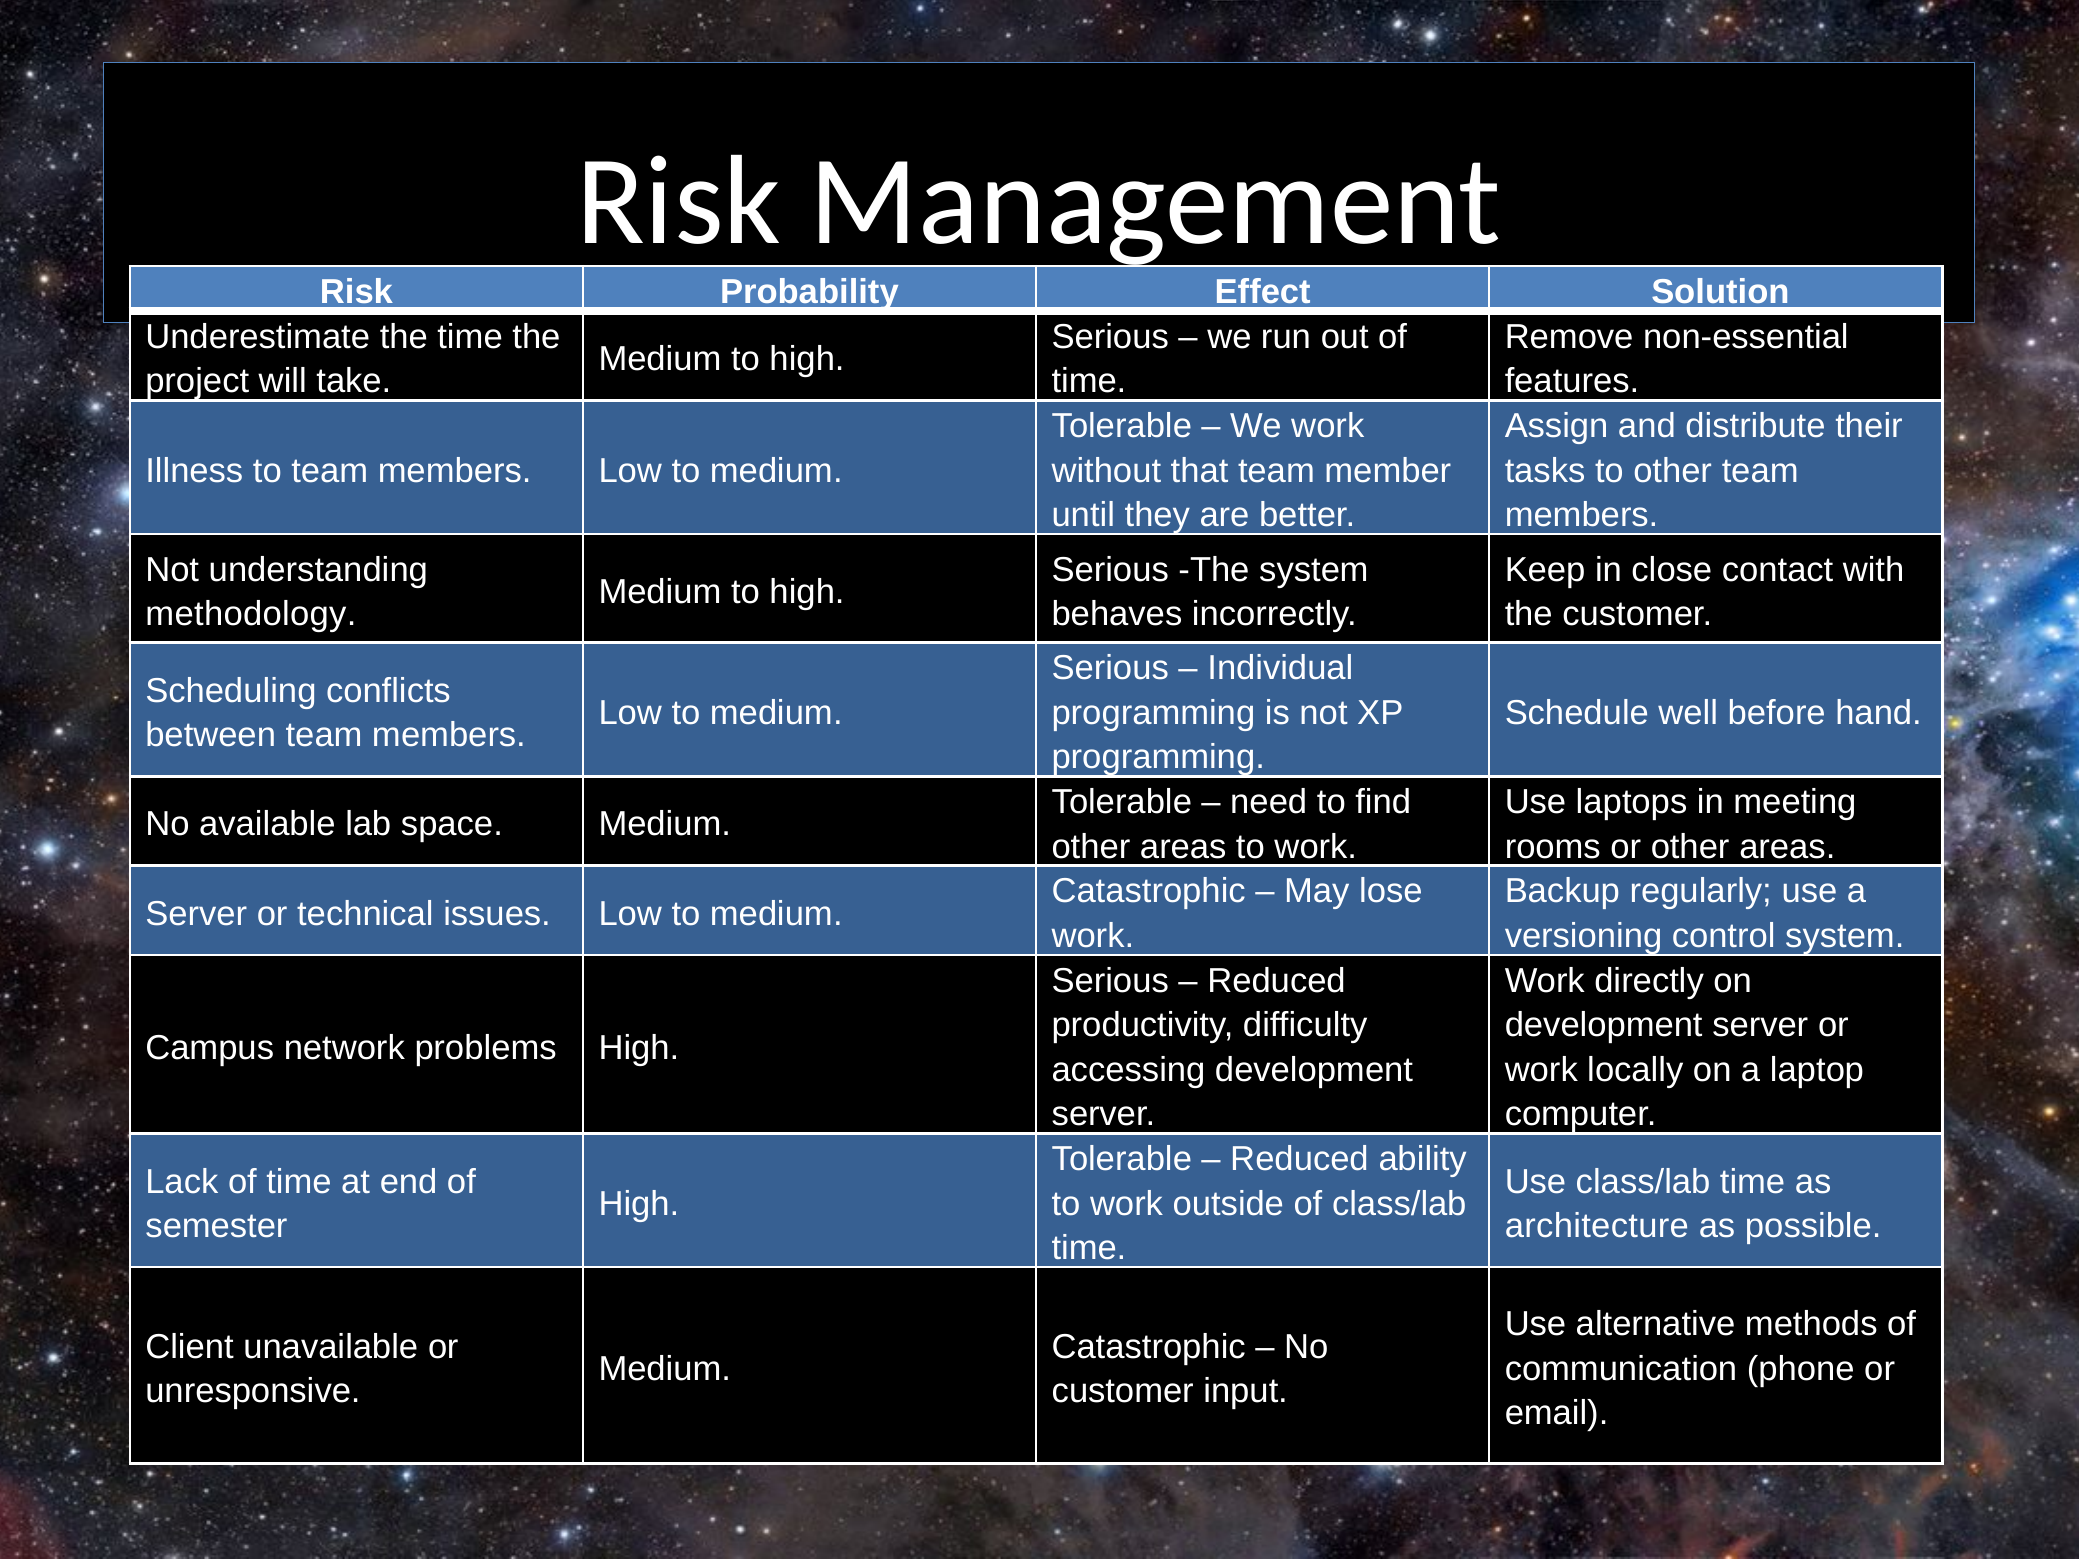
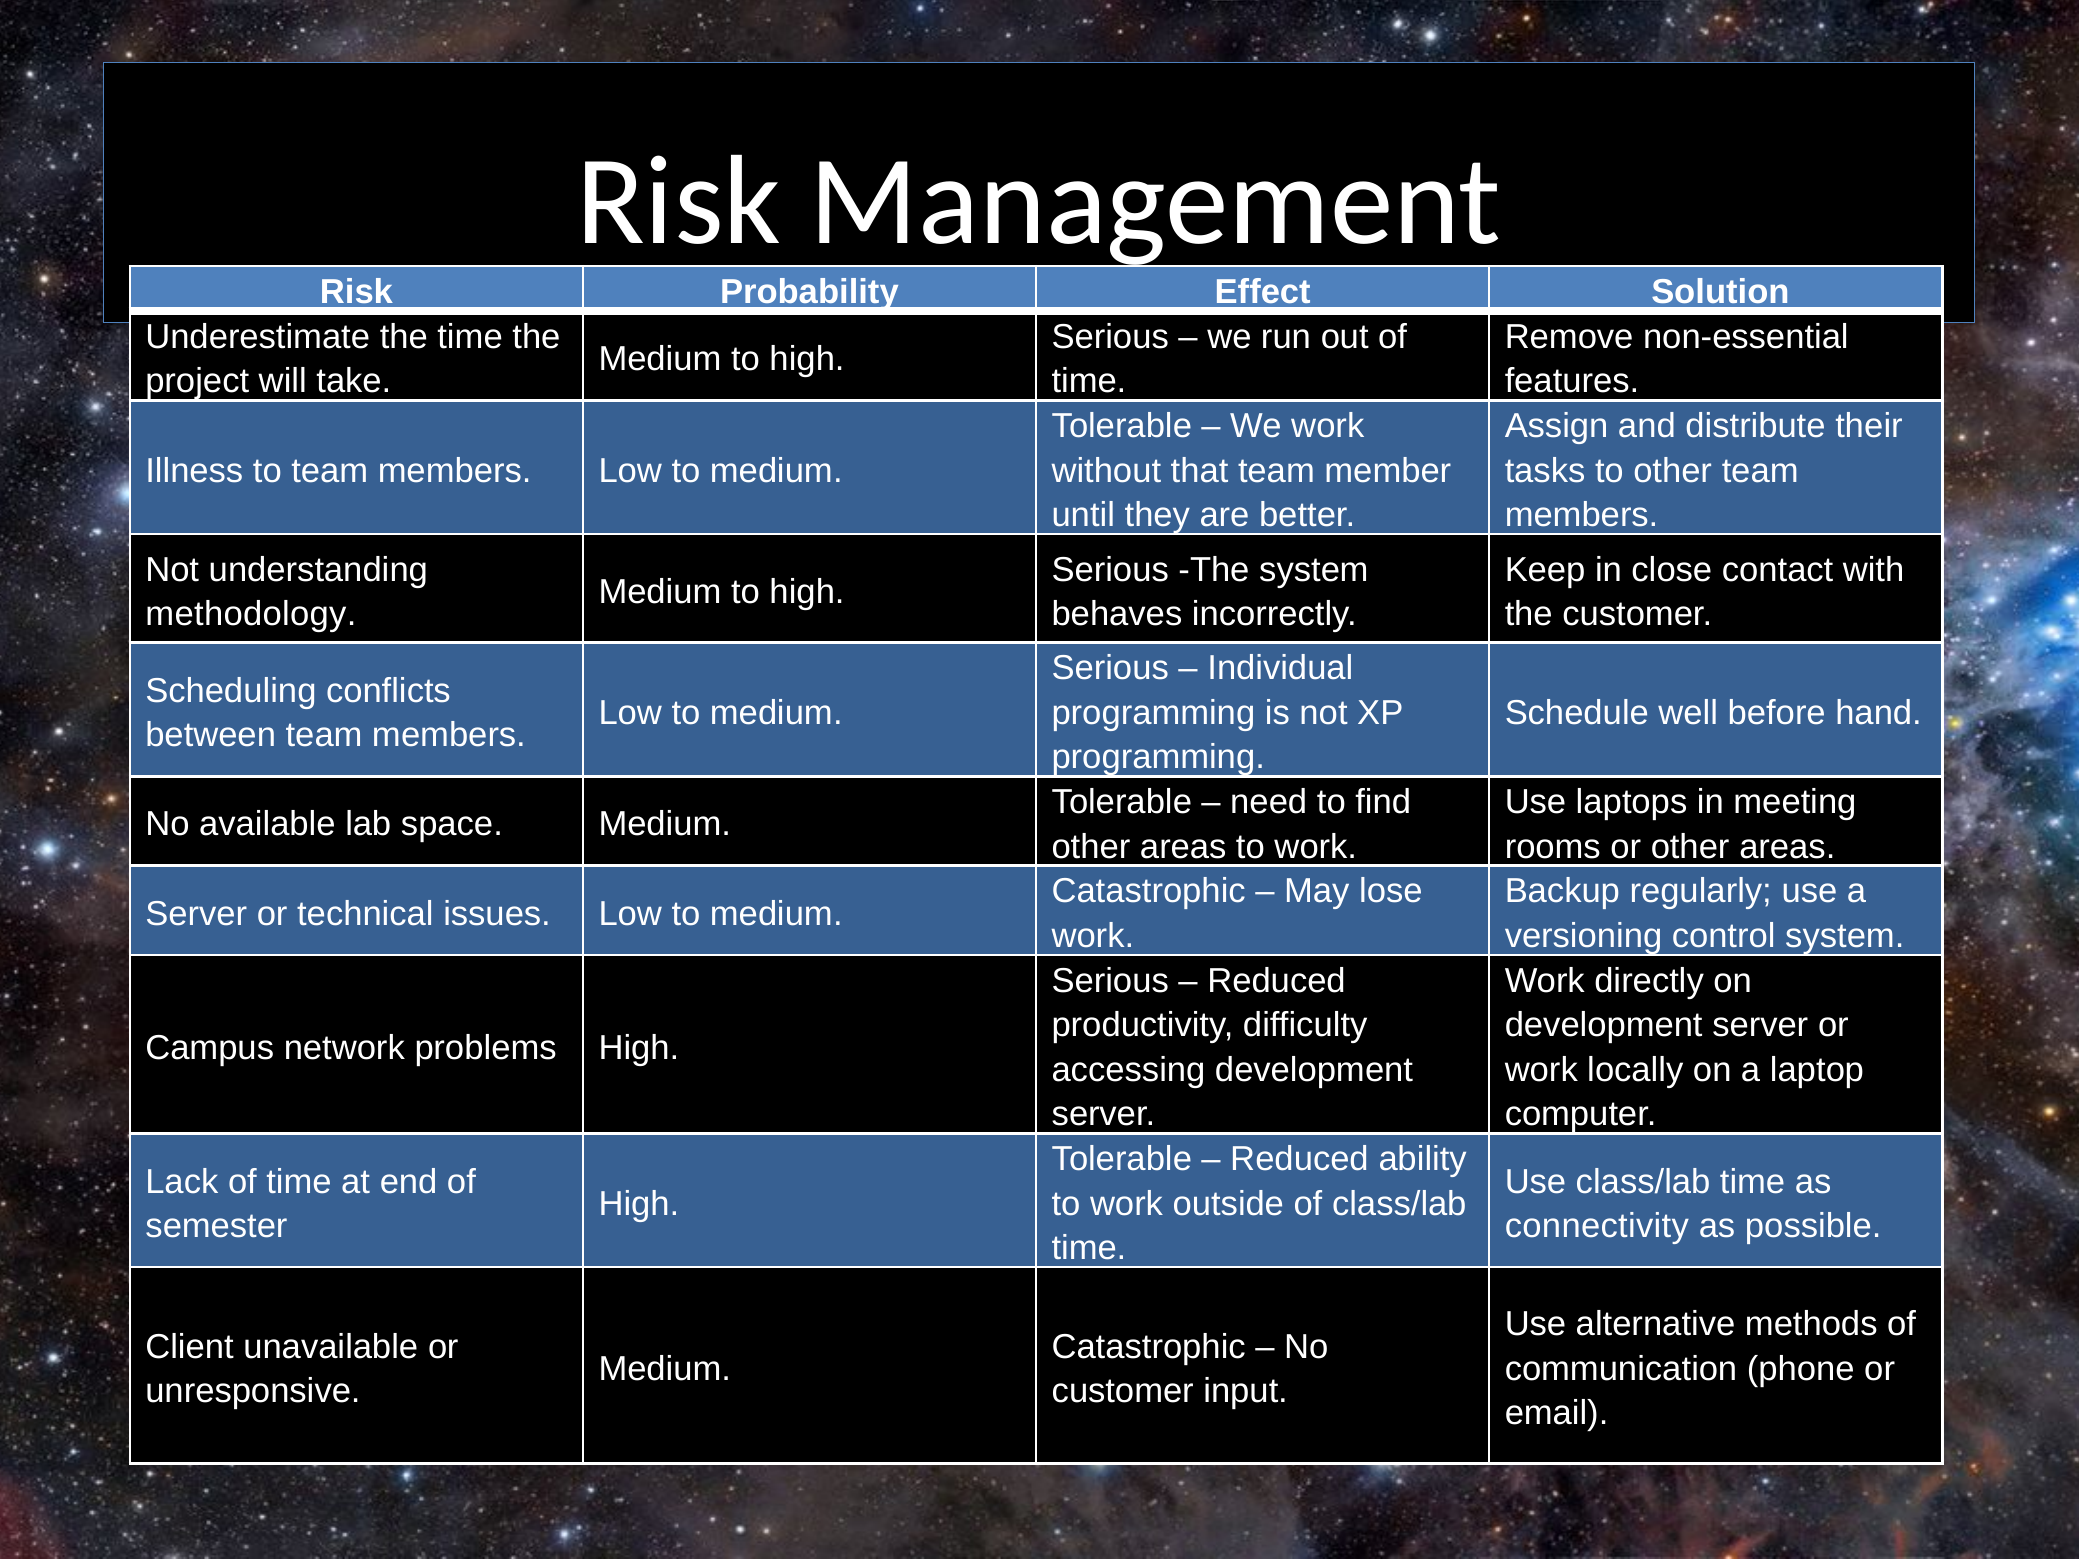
architecture: architecture -> connectivity
